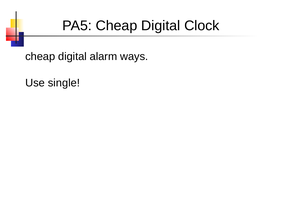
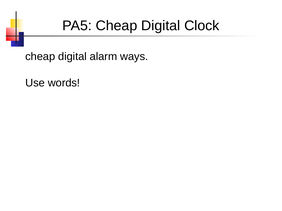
single: single -> words
